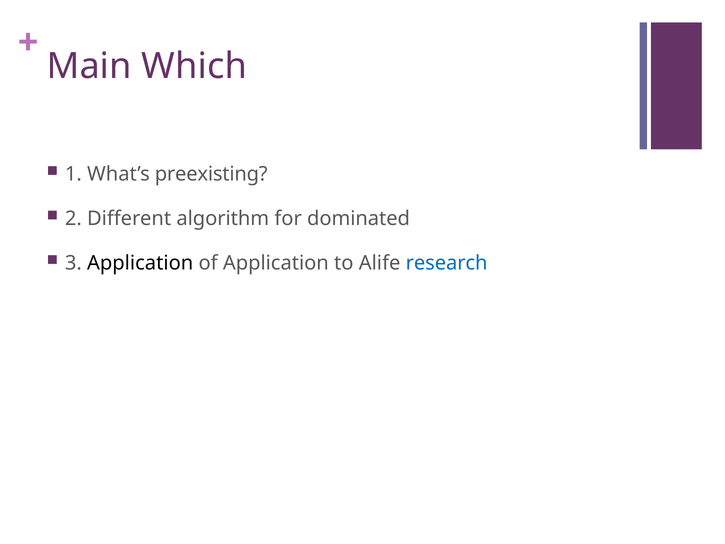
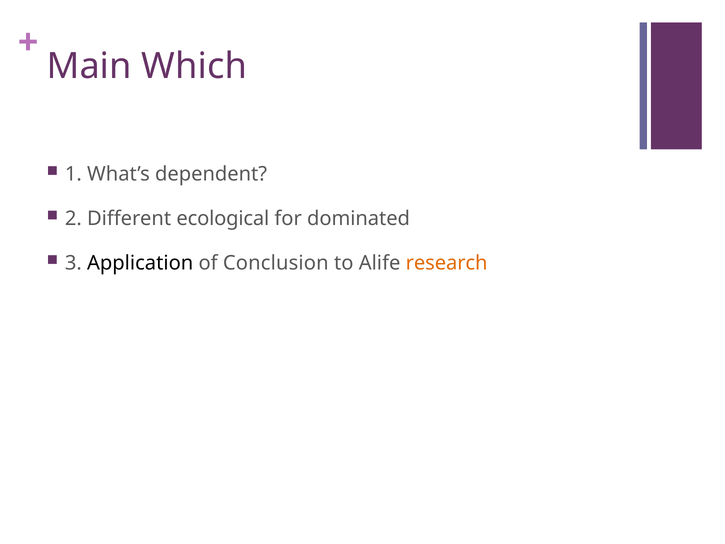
preexisting: preexisting -> dependent
algorithm: algorithm -> ecological
of Application: Application -> Conclusion
research colour: blue -> orange
